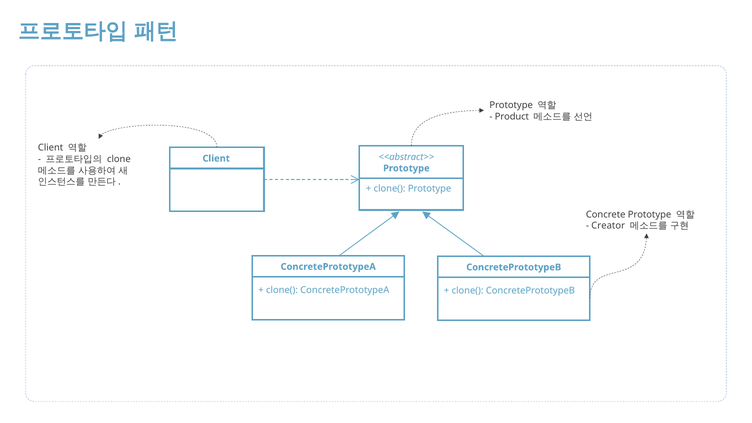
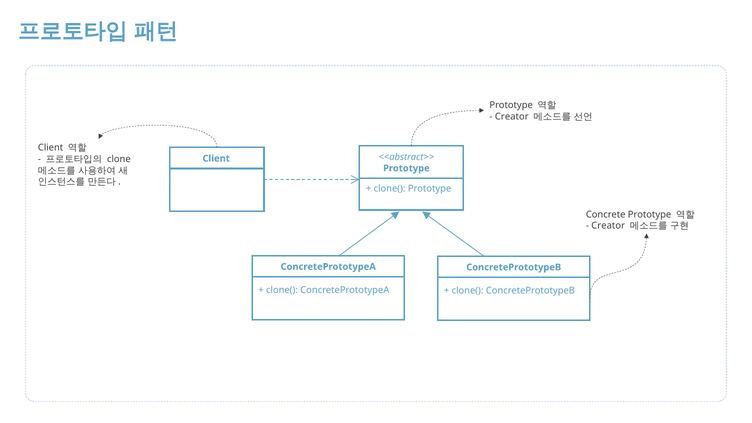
Product at (512, 117): Product -> Creator
